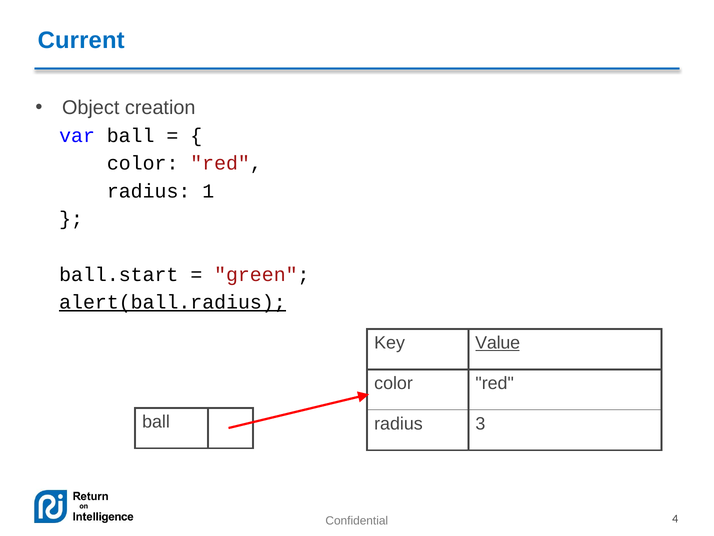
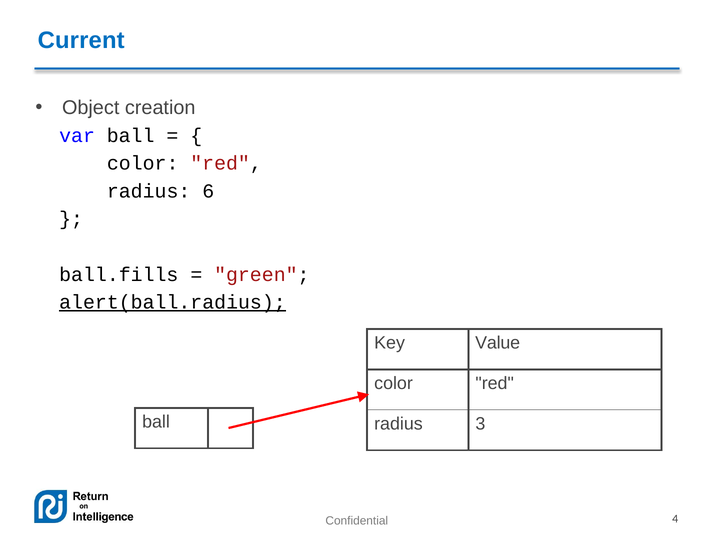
1: 1 -> 6
ball.start: ball.start -> ball.fills
Value underline: present -> none
